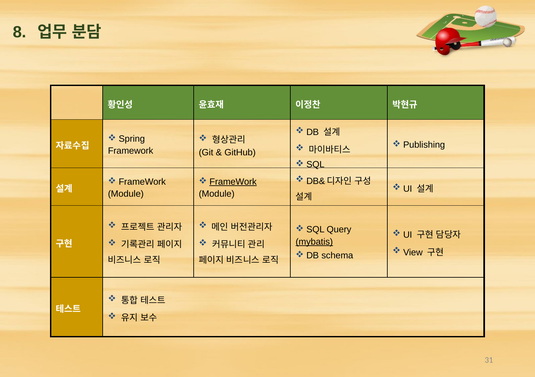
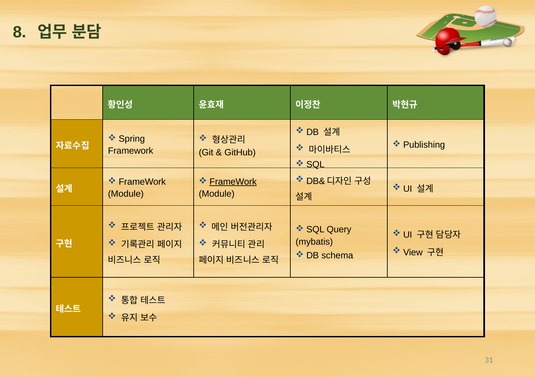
mybatis underline: present -> none
